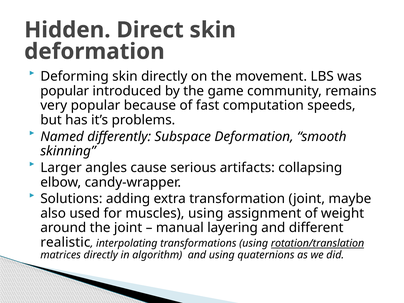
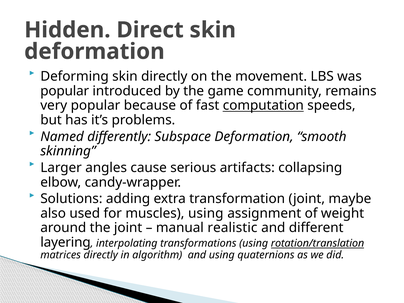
computation underline: none -> present
layering: layering -> realistic
realistic: realistic -> layering
